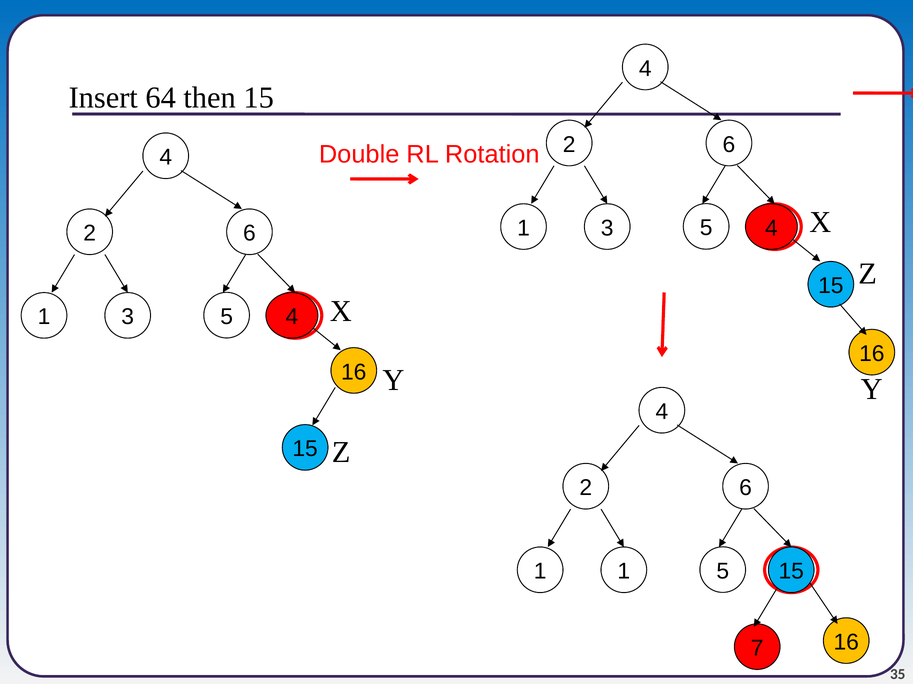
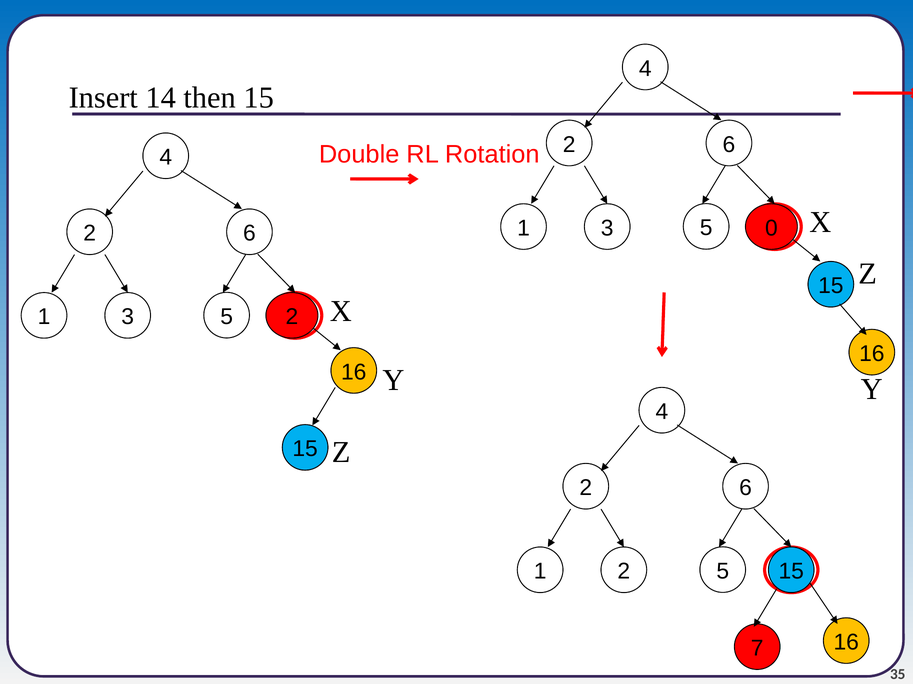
64: 64 -> 14
4 at (771, 228): 4 -> 0
4 at (292, 317): 4 -> 2
1 1: 1 -> 2
